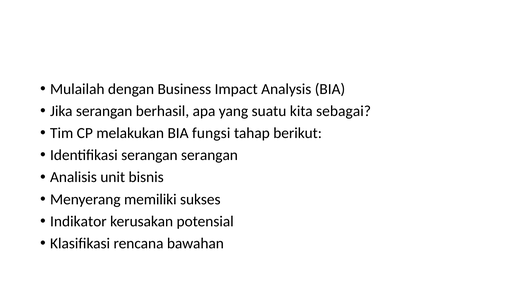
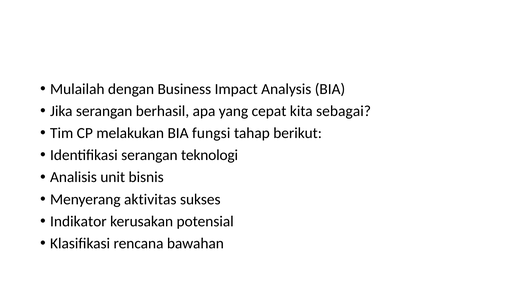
suatu: suatu -> cepat
serangan serangan: serangan -> teknologi
memiliki: memiliki -> aktivitas
